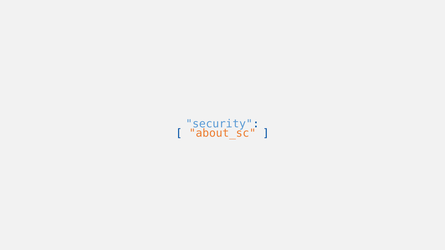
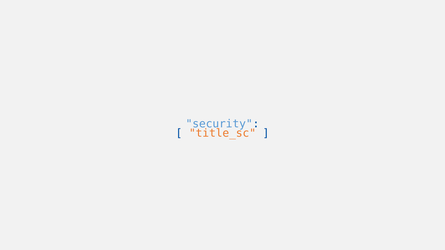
about_sc: about_sc -> title_sc
